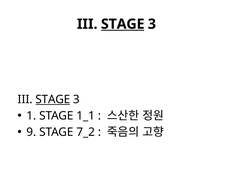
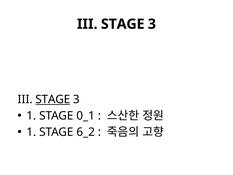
STAGE at (123, 24) underline: present -> none
1_1: 1_1 -> 0_1
9 at (31, 132): 9 -> 1
7_2: 7_2 -> 6_2
